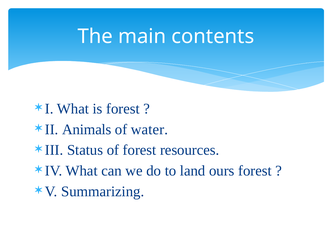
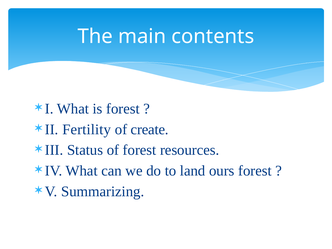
Animals: Animals -> Fertility
water: water -> create
